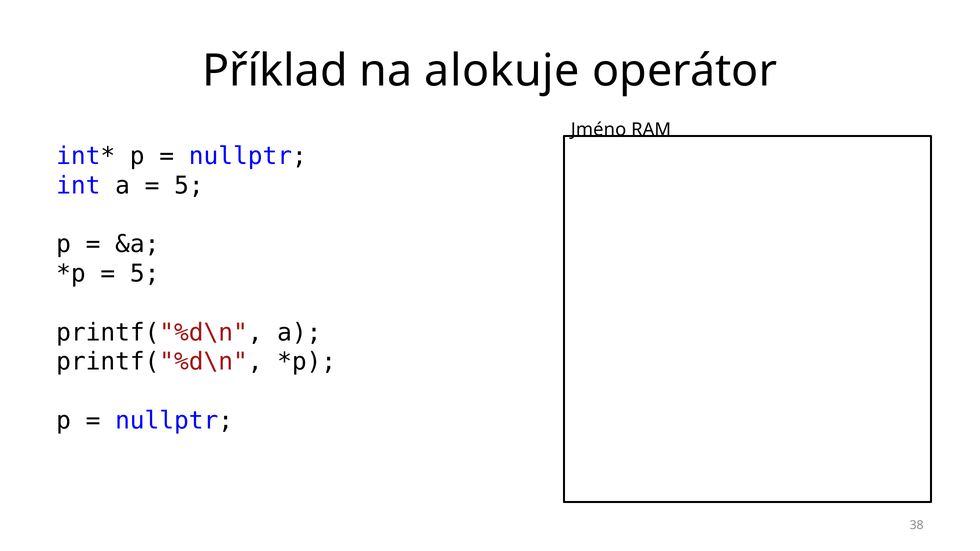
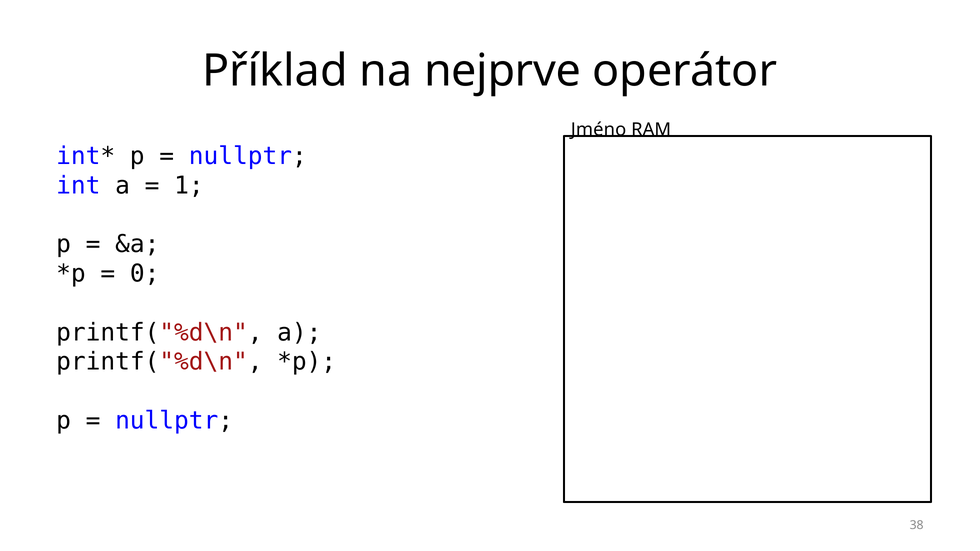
alokuje: alokuje -> nejprve
5 at (189, 186): 5 -> 1
5 at (145, 274): 5 -> 0
